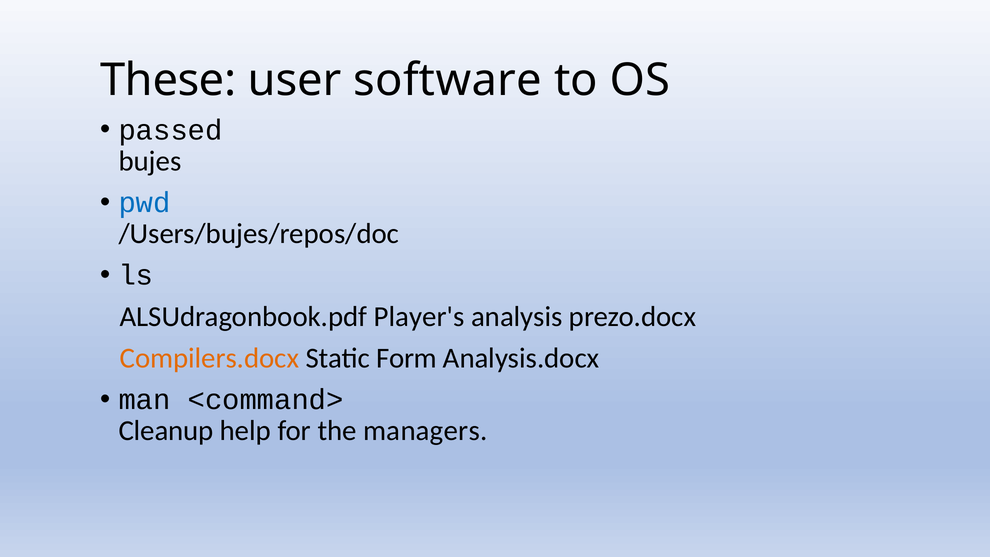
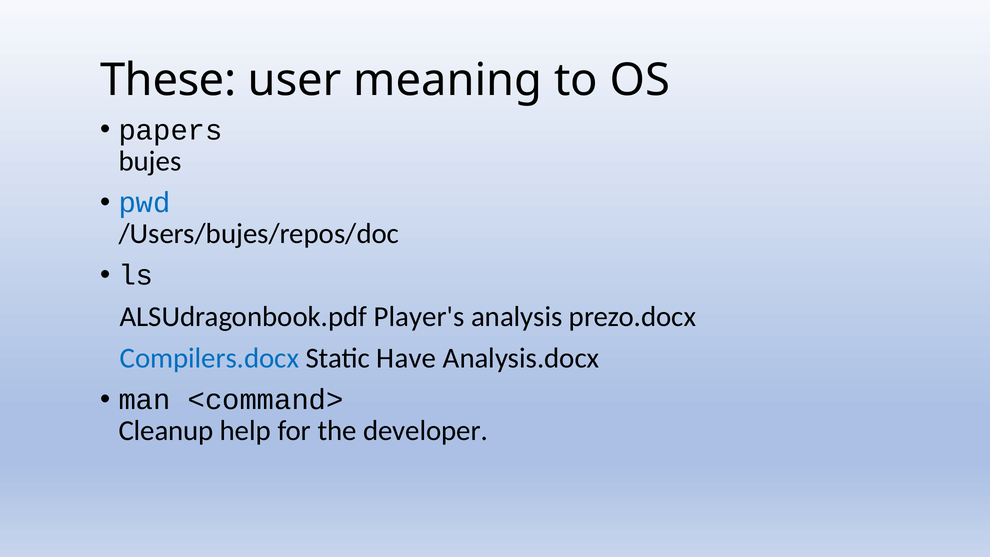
software: software -> meaning
passed: passed -> papers
Compilers.docx colour: orange -> blue
Form: Form -> Have
managers: managers -> developer
